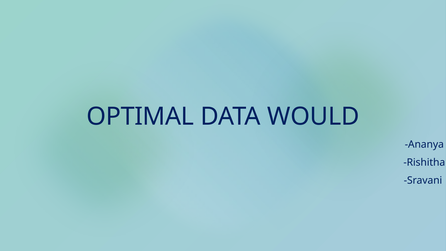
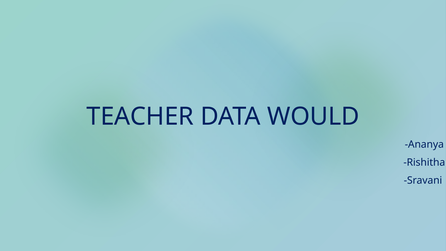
OPTIMAL: OPTIMAL -> TEACHER
